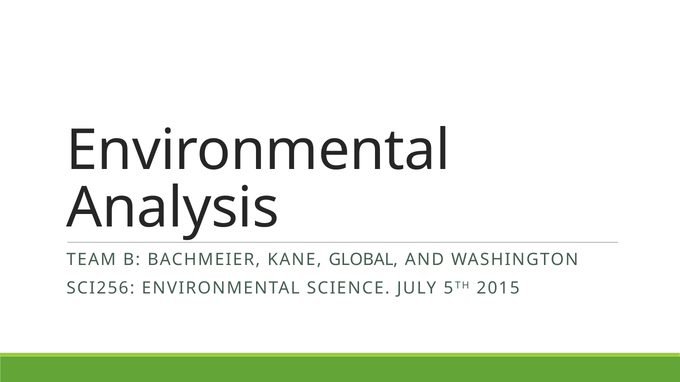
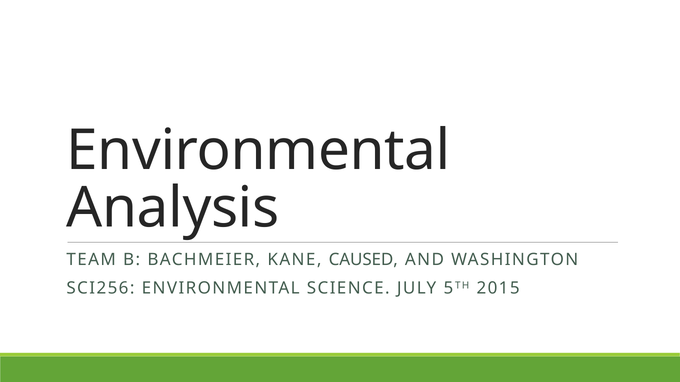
GLOBAL: GLOBAL -> CAUSED
